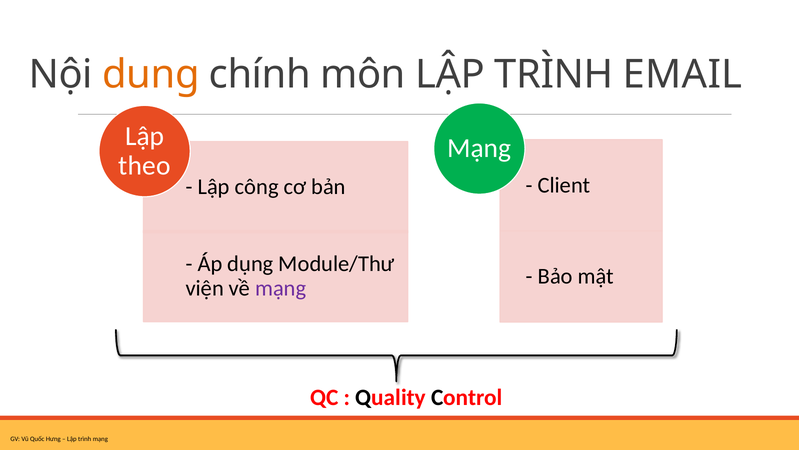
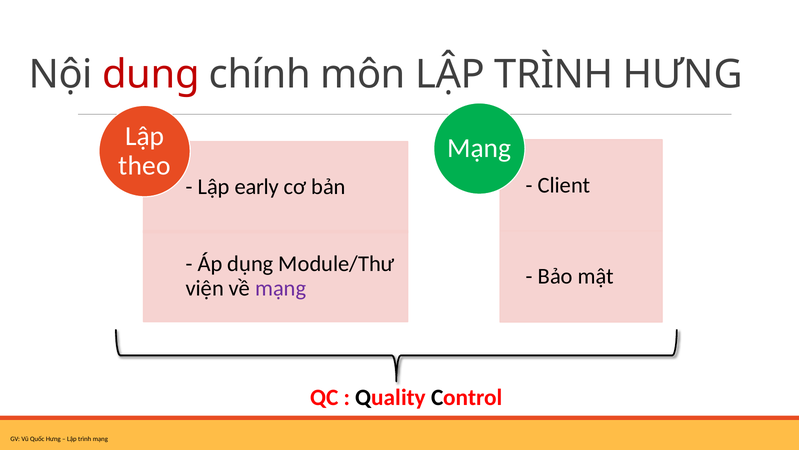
dung colour: orange -> red
TRÌNH EMAIL: EMAIL -> HƯNG
công: công -> early
